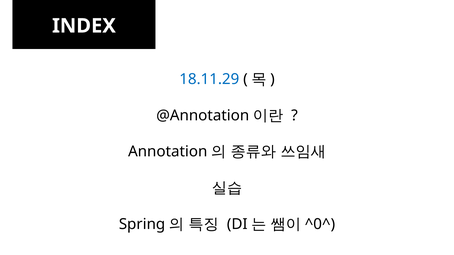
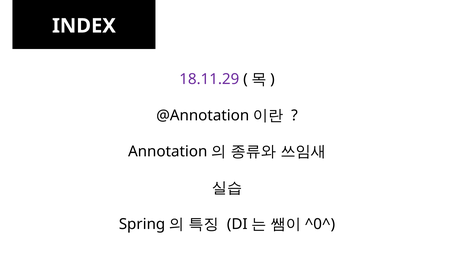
18.11.29 colour: blue -> purple
